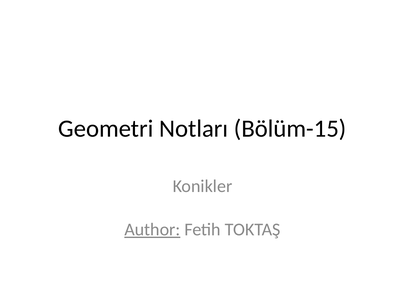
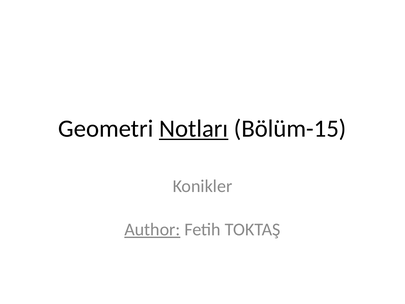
Notları underline: none -> present
